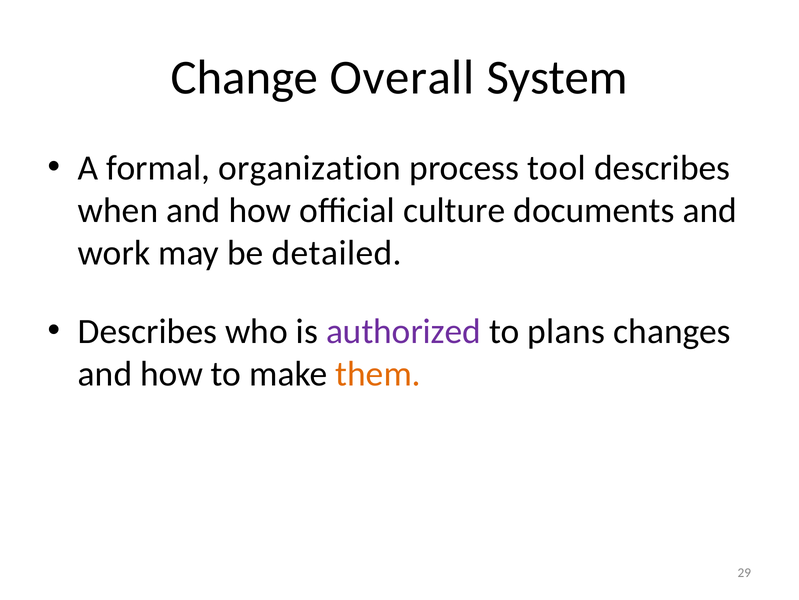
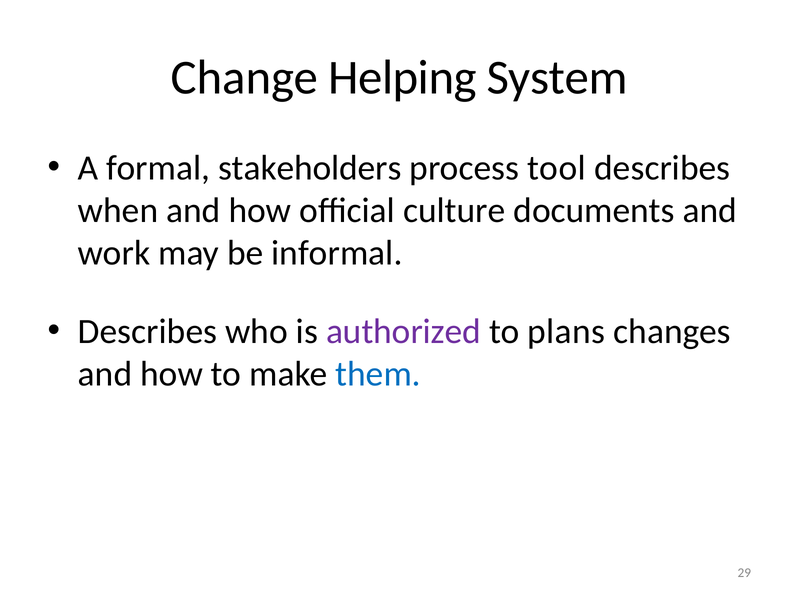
Overall: Overall -> Helping
organization: organization -> stakeholders
detailed: detailed -> informal
them colour: orange -> blue
